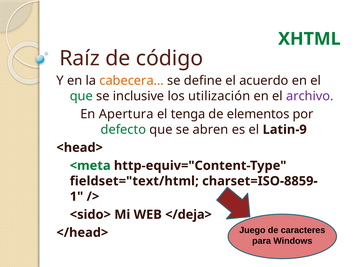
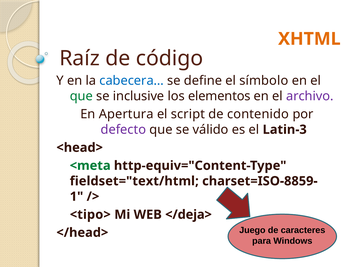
XHTML colour: green -> orange
cabecera… colour: orange -> blue
acuerdo: acuerdo -> símbolo
utilización: utilización -> elementos
tenga: tenga -> script
elementos: elementos -> contenido
defecto colour: green -> purple
abren: abren -> válido
Latin-9: Latin-9 -> Latin-3
<sido>: <sido> -> <tipo>
